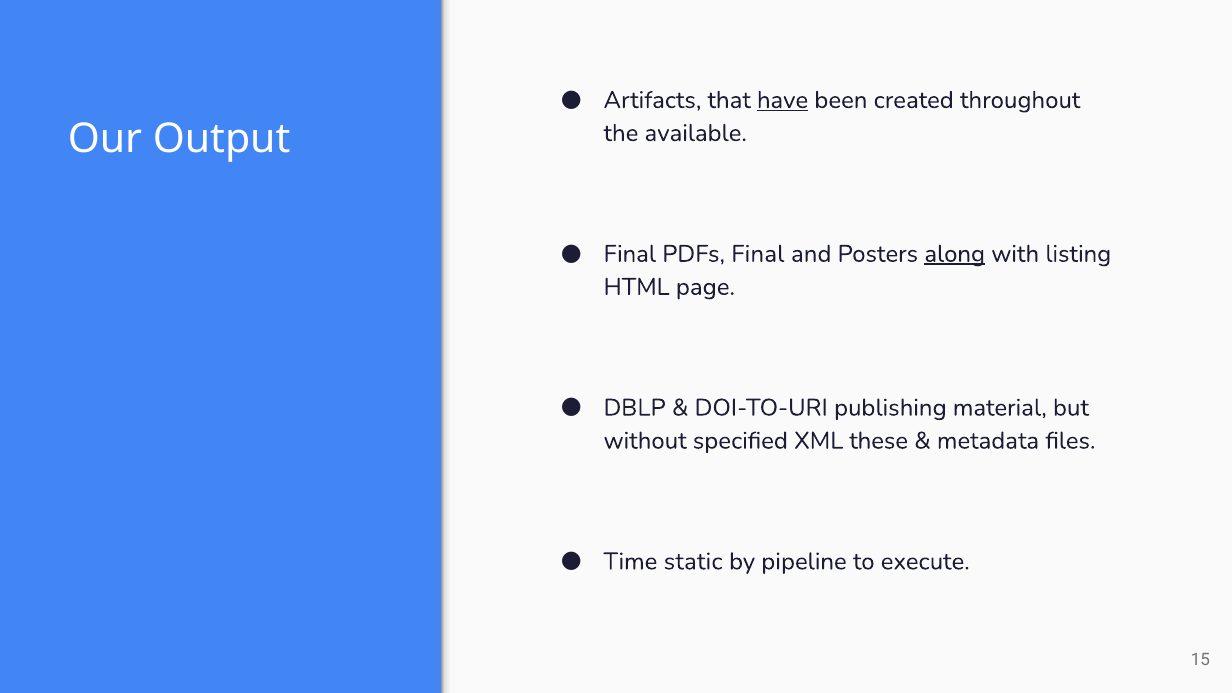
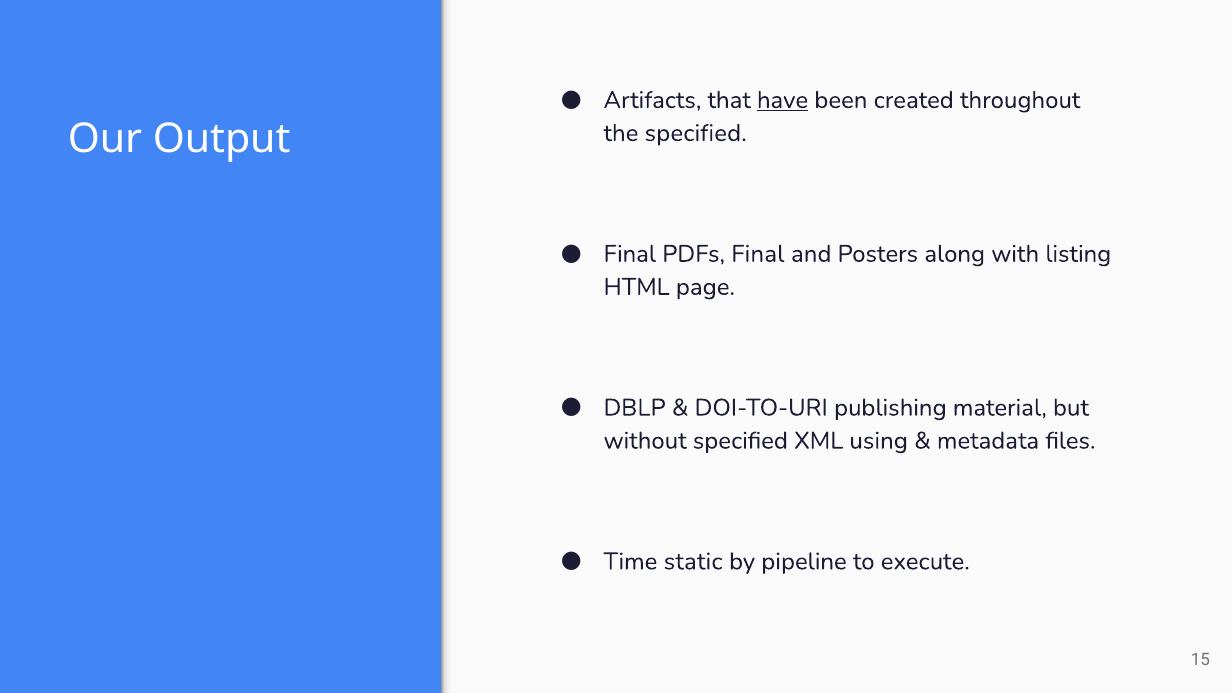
the available: available -> specified
along underline: present -> none
these: these -> using
